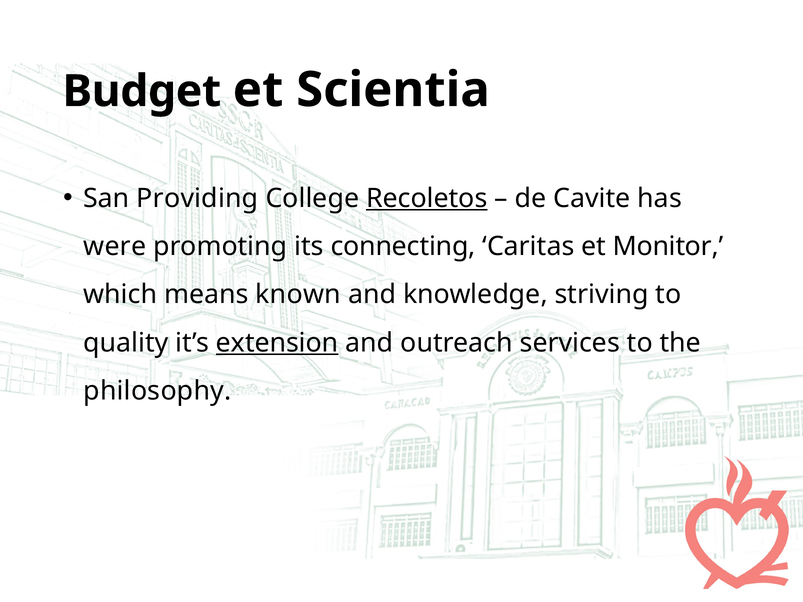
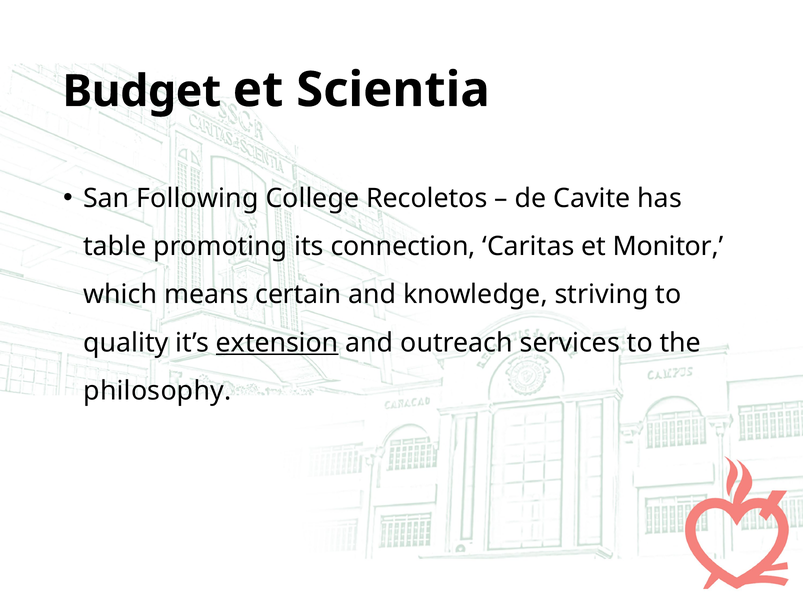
Providing: Providing -> Following
Recoletos underline: present -> none
were: were -> table
connecting: connecting -> connection
known: known -> certain
